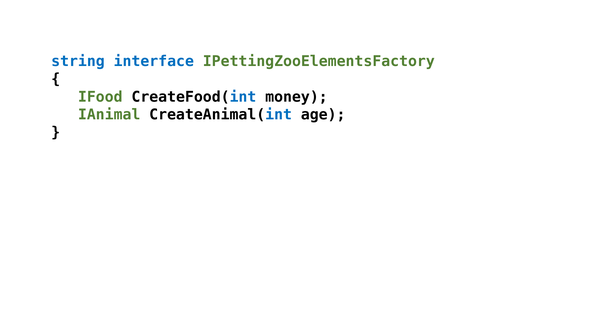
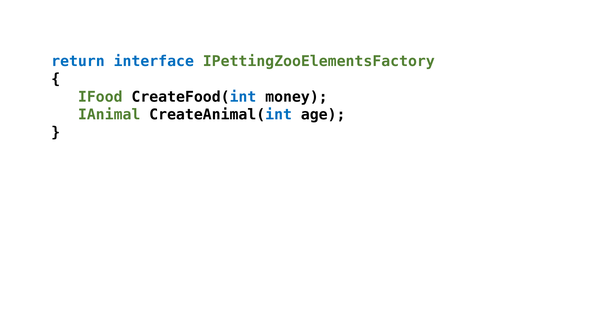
string: string -> return
